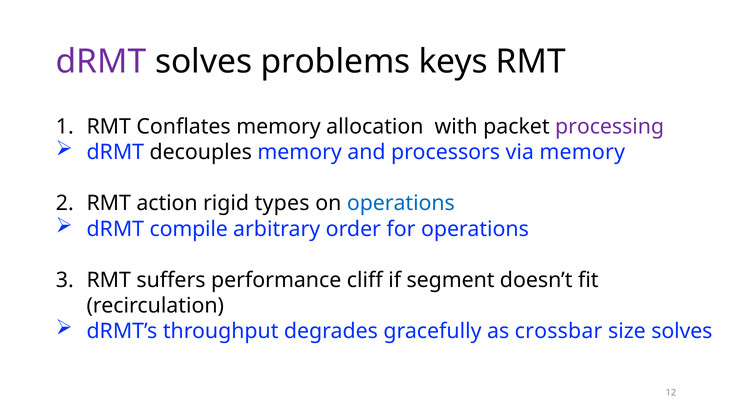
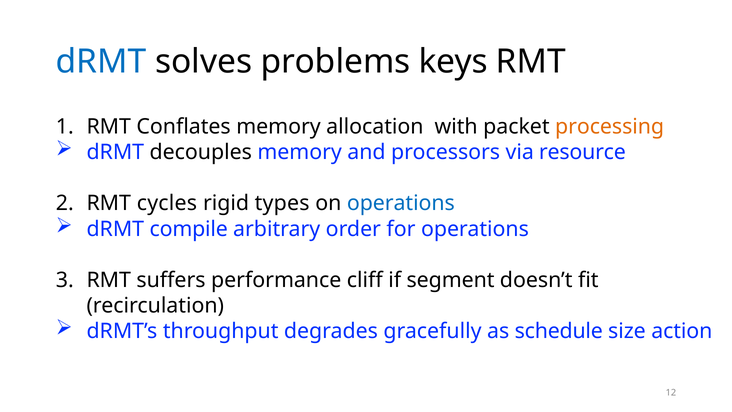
dRMT at (101, 61) colour: purple -> blue
processing colour: purple -> orange
via memory: memory -> resource
action: action -> cycles
crossbar: crossbar -> schedule
size solves: solves -> action
